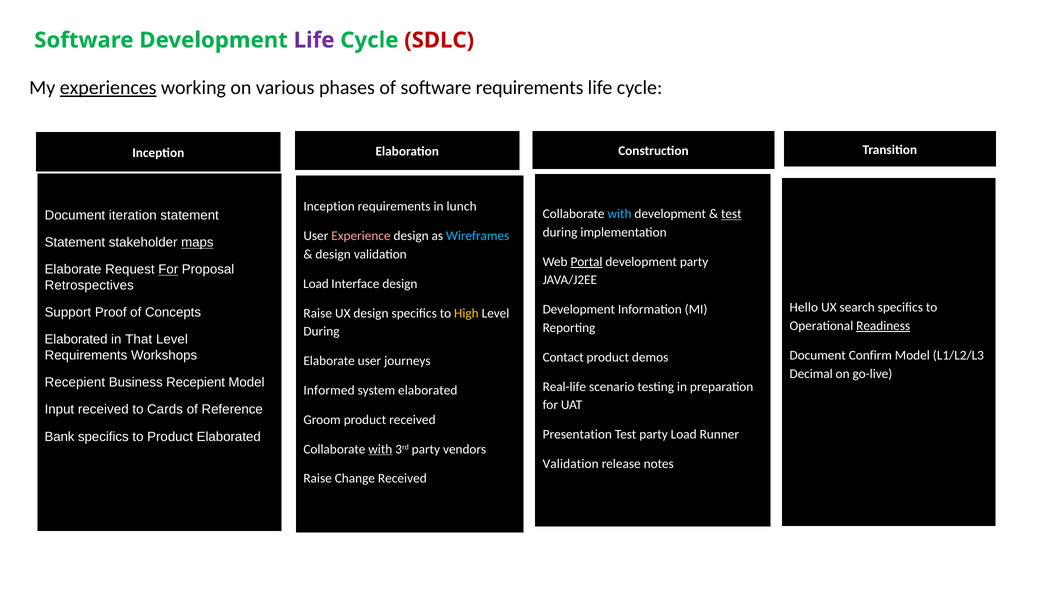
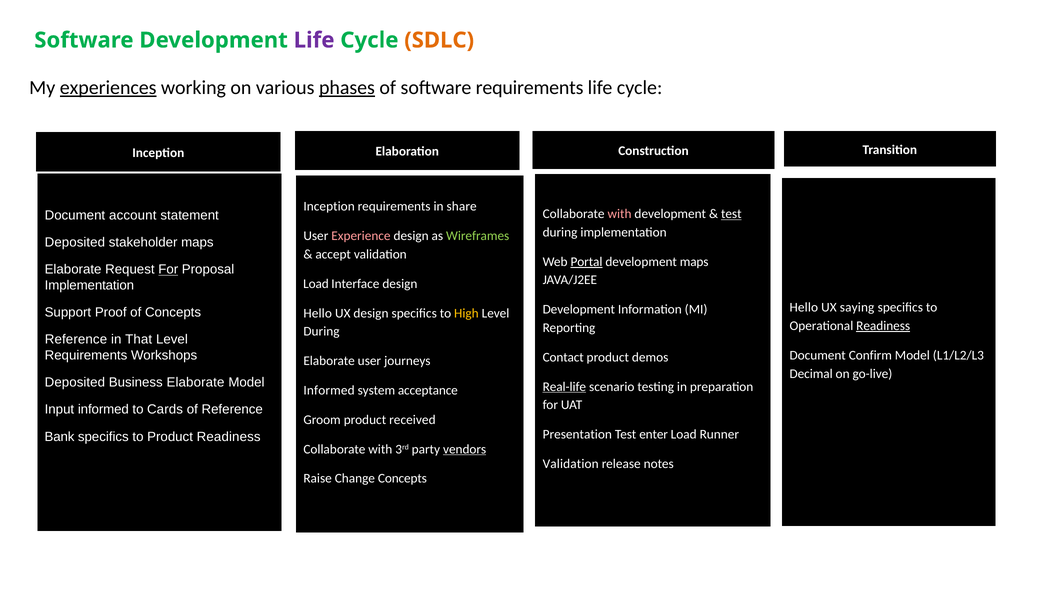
SDLC colour: red -> orange
phases underline: none -> present
lunch: lunch -> share
with at (620, 214) colour: light blue -> pink
iteration: iteration -> account
Wireframes colour: light blue -> light green
Statement at (75, 243): Statement -> Deposited
maps at (197, 243) underline: present -> none
design at (333, 255): design -> accept
development party: party -> maps
Retrospectives at (89, 286): Retrospectives -> Implementation
search: search -> saying
Raise at (318, 313): Raise -> Hello
Elaborated at (76, 340): Elaborated -> Reference
Recepient at (75, 383): Recepient -> Deposited
Business Recepient: Recepient -> Elaborate
Real-life underline: none -> present
system elaborated: elaborated -> acceptance
Input received: received -> informed
Test party: party -> enter
Product Elaborated: Elaborated -> Readiness
with at (380, 449) underline: present -> none
vendors underline: none -> present
Change Received: Received -> Concepts
